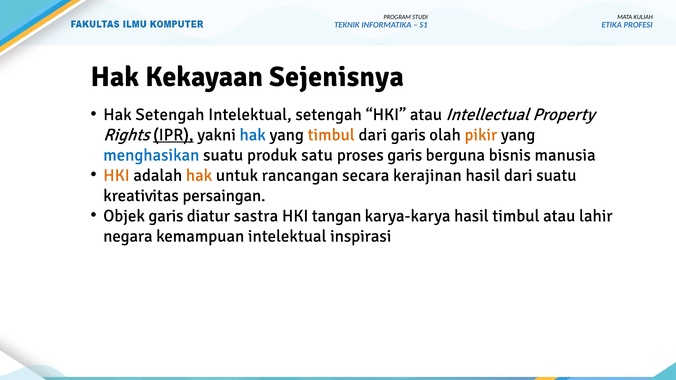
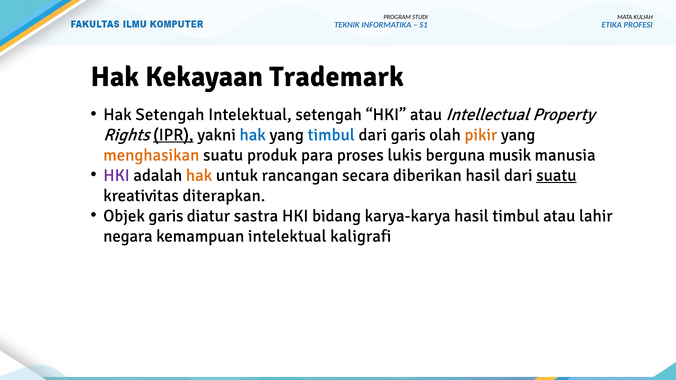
Sejenisnya: Sejenisnya -> Trademark
timbul at (331, 135) colour: orange -> blue
menghasikan colour: blue -> orange
satu: satu -> para
proses garis: garis -> lukis
bisnis: bisnis -> musik
HKI at (116, 175) colour: orange -> purple
kerajinan: kerajinan -> diberikan
suatu at (556, 175) underline: none -> present
persaingan: persaingan -> diterapkan
tangan: tangan -> bidang
inspirasi: inspirasi -> kaligrafi
